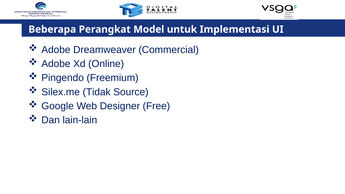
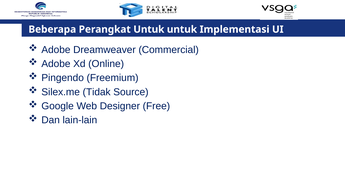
Perangkat Model: Model -> Untuk
